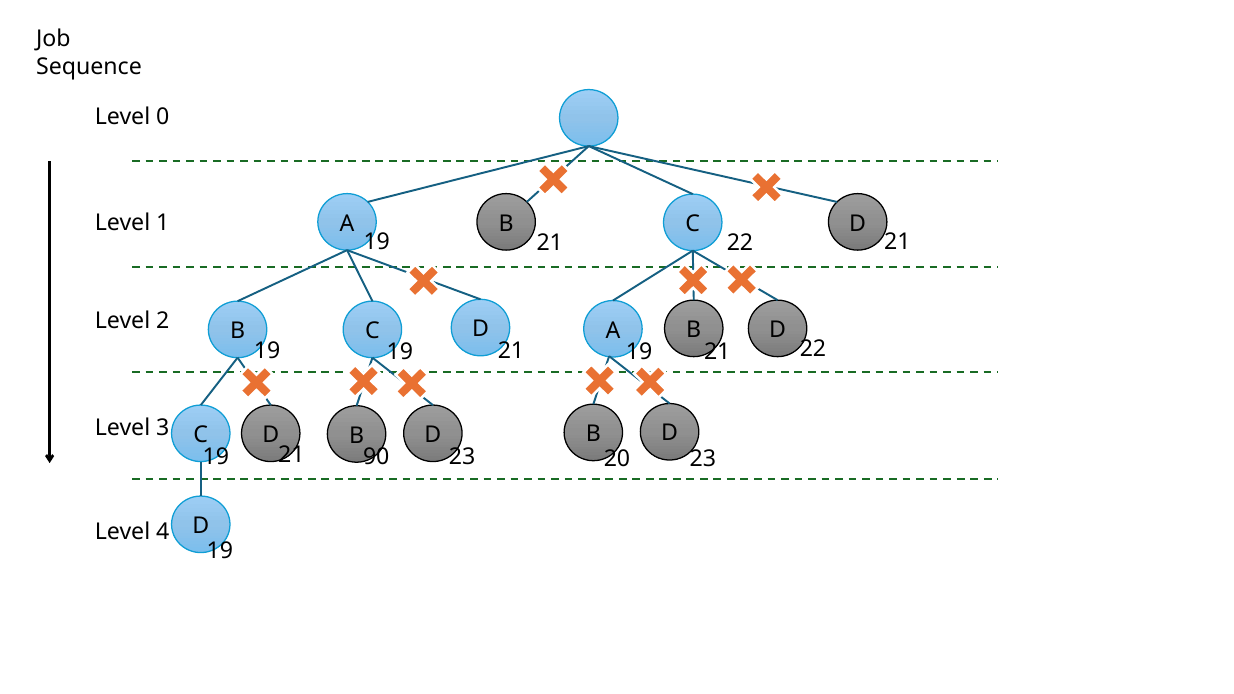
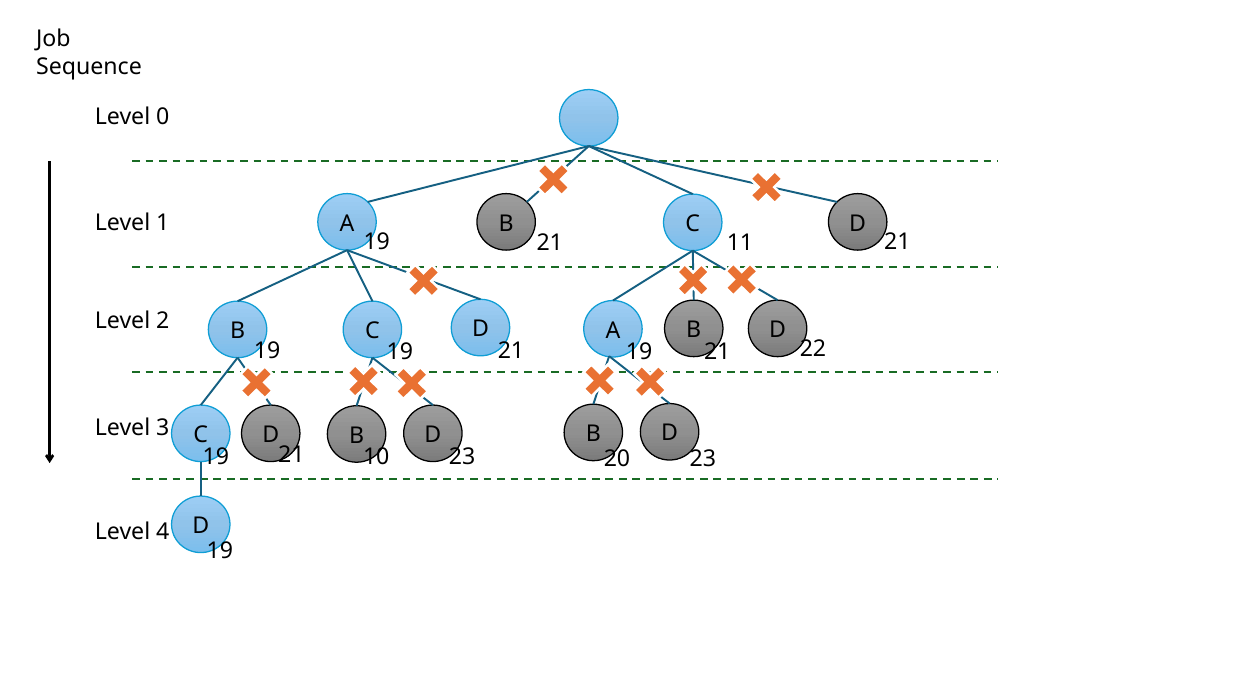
22 at (740, 243): 22 -> 11
90: 90 -> 10
